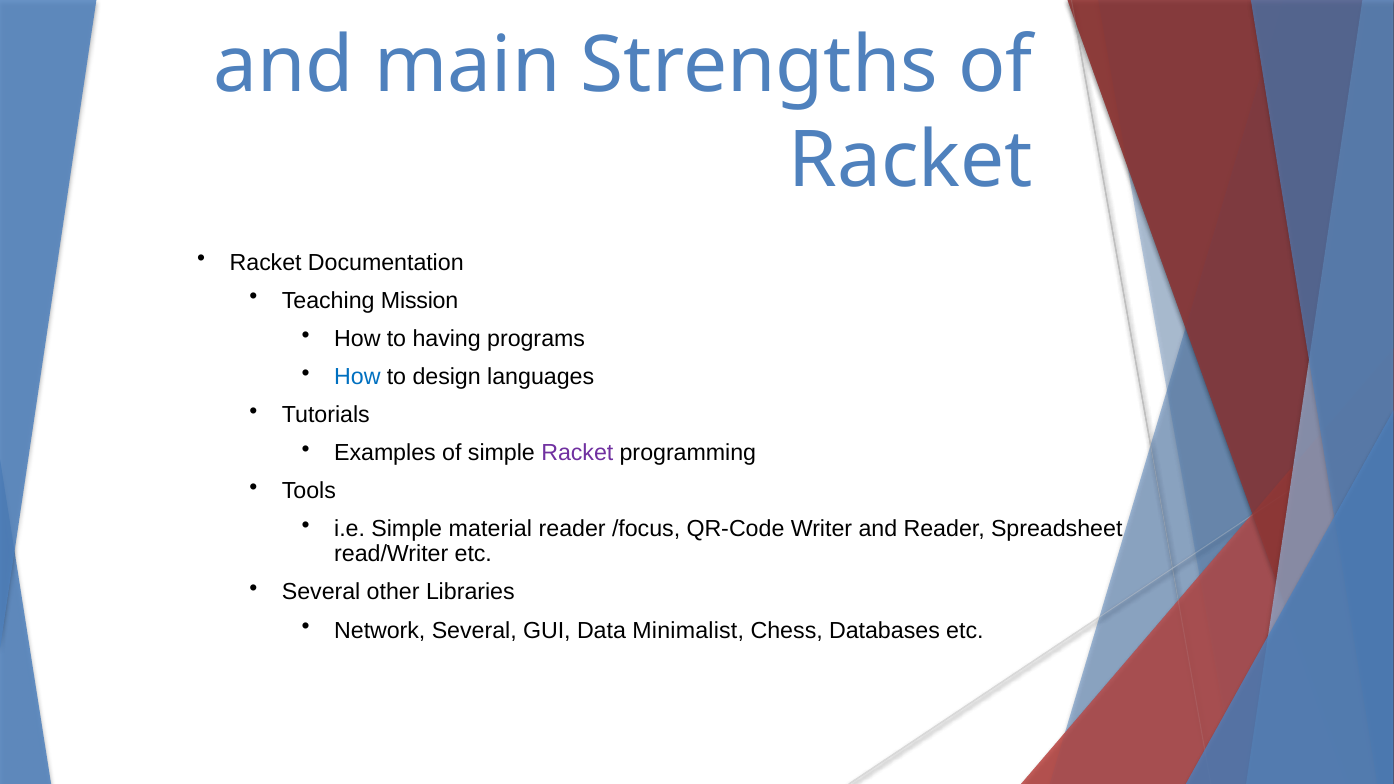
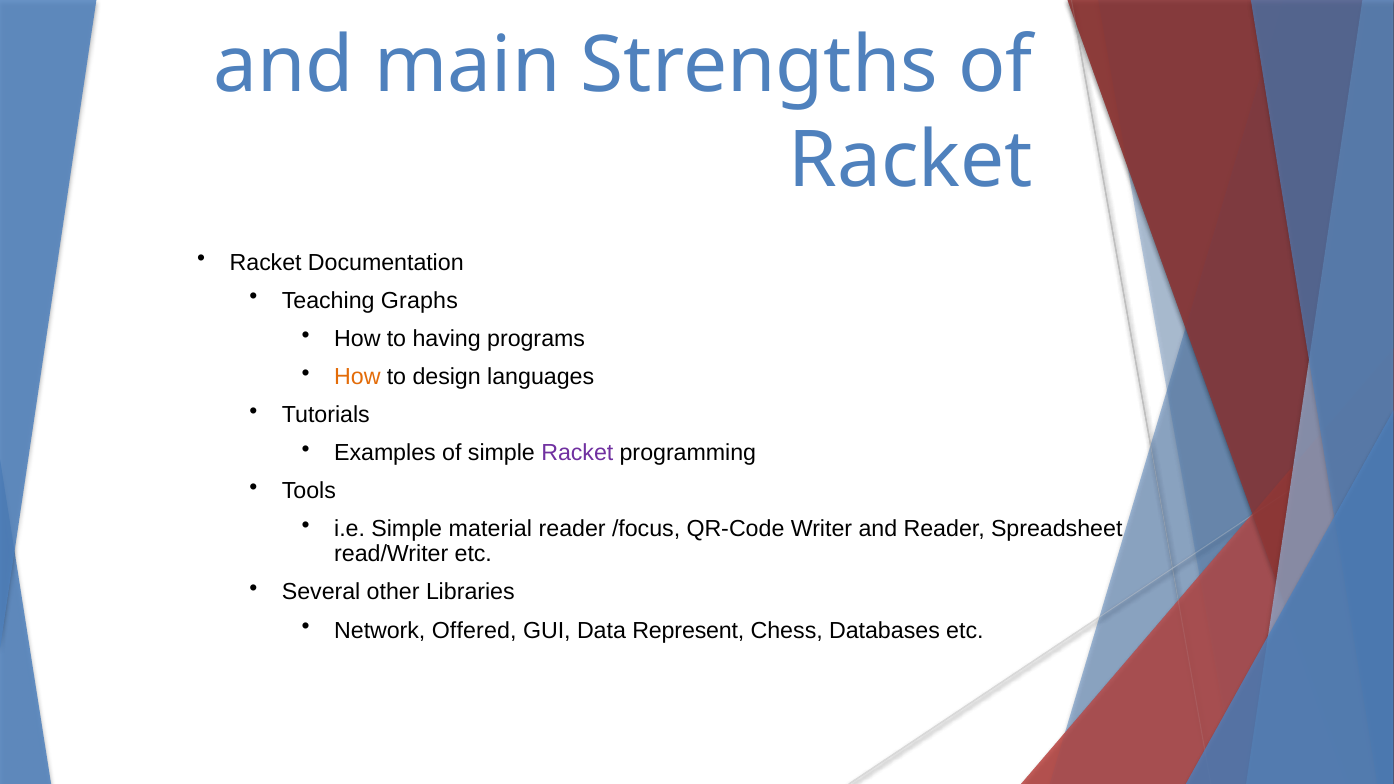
Mission: Mission -> Graphs
How at (357, 377) colour: blue -> orange
Network Several: Several -> Offered
Minimalist: Minimalist -> Represent
